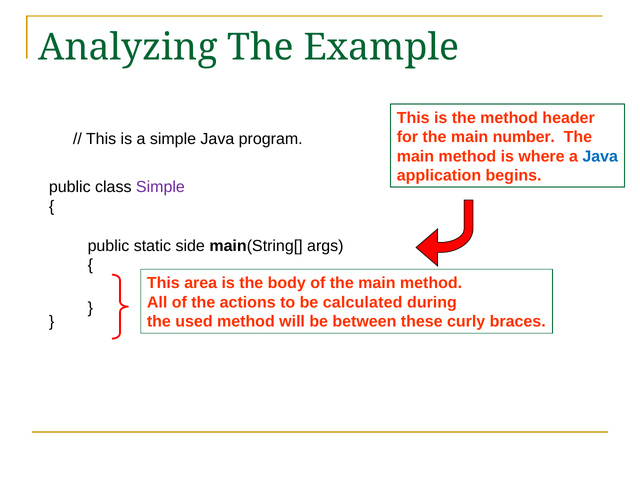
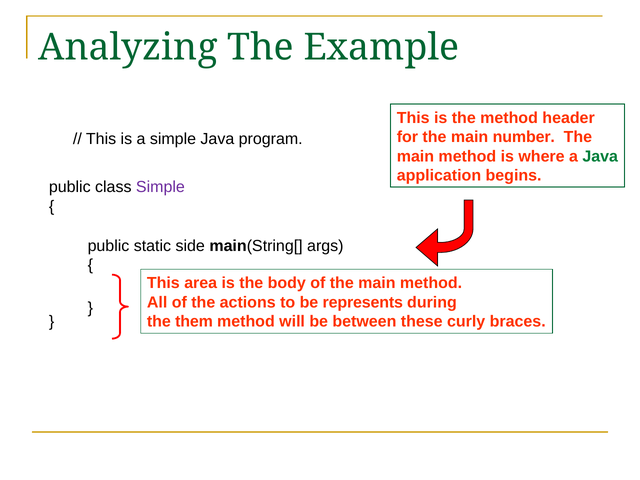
Java at (600, 156) colour: blue -> green
calculated: calculated -> represents
used: used -> them
